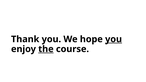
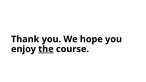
you at (114, 39) underline: present -> none
